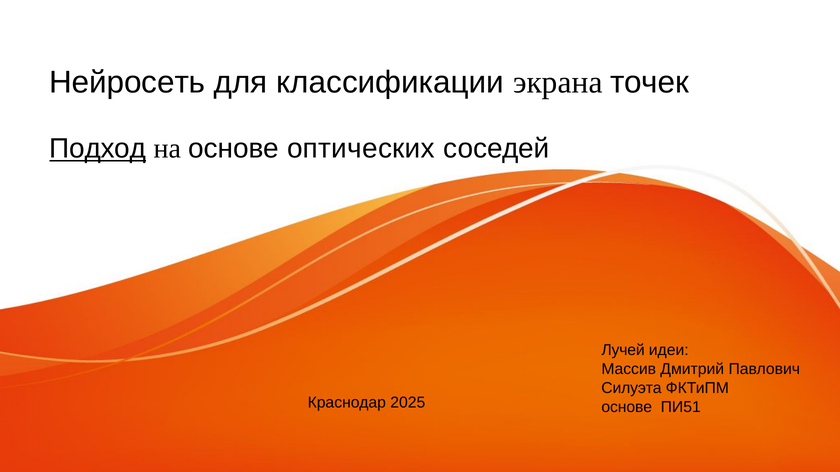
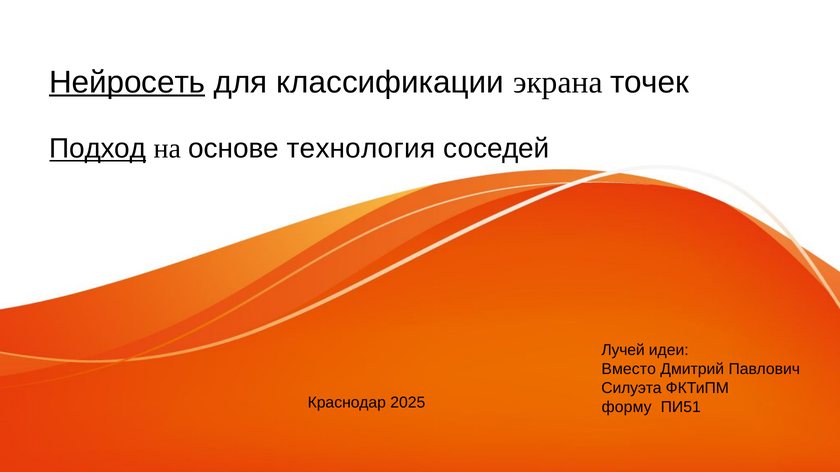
Нейросеть underline: none -> present
оптических: оптических -> технология
Массив: Массив -> Вместо
основе at (627, 407): основе -> форму
